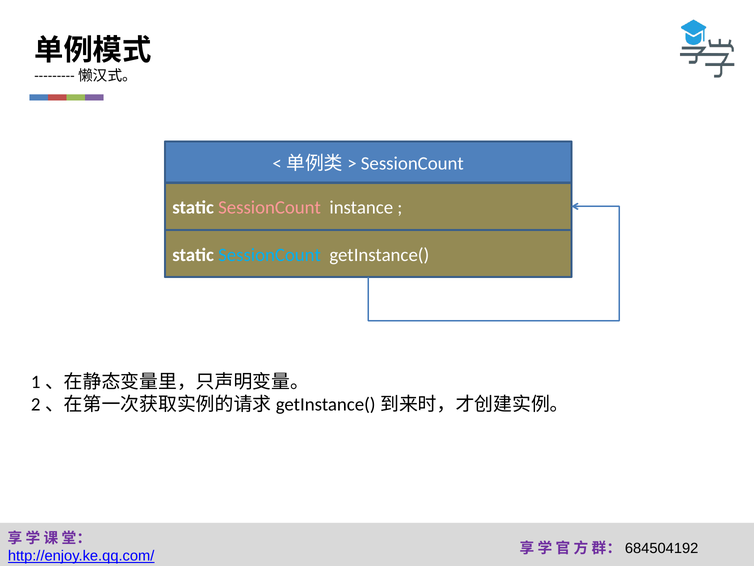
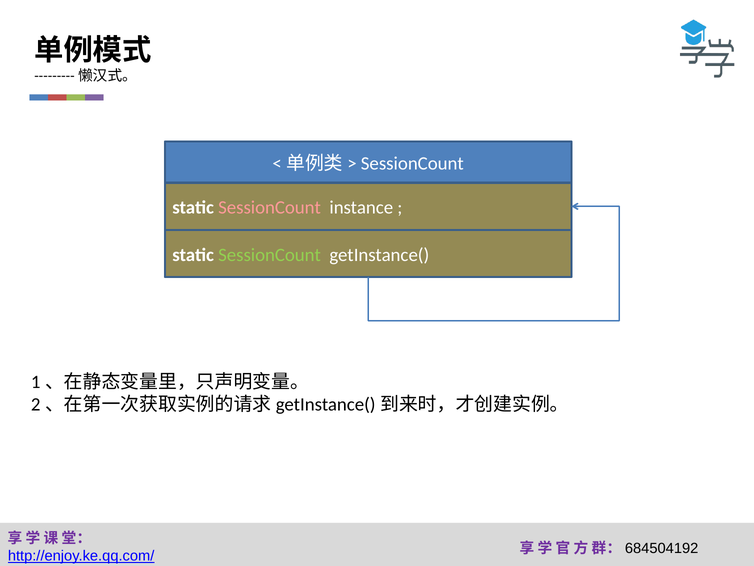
SessionCount at (270, 255) colour: light blue -> light green
